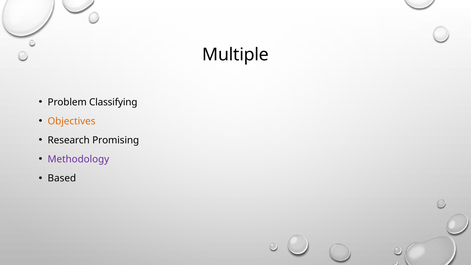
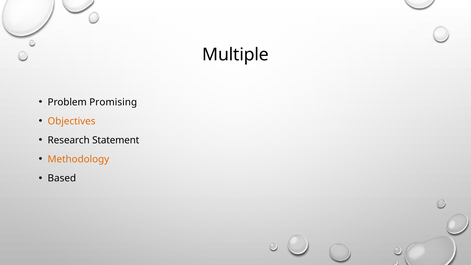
Classifying: Classifying -> Promising
Promising: Promising -> Statement
Methodology colour: purple -> orange
